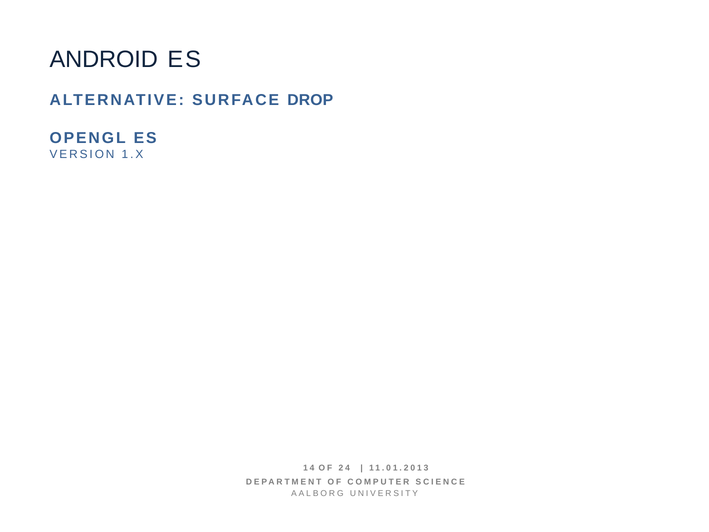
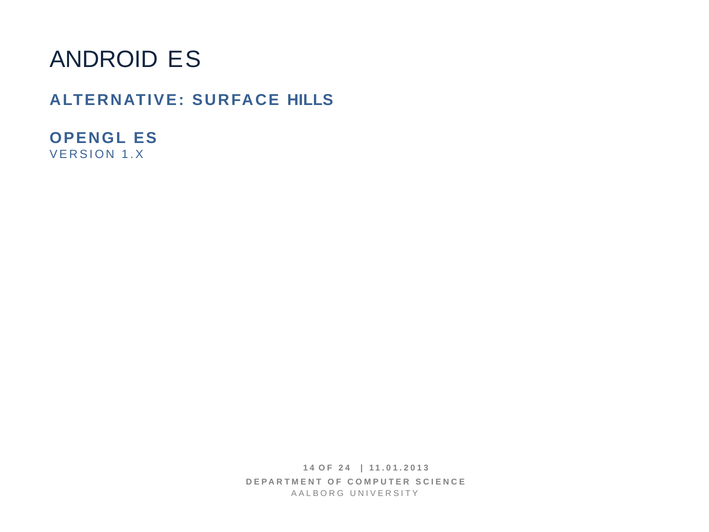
DROP: DROP -> HILLS
